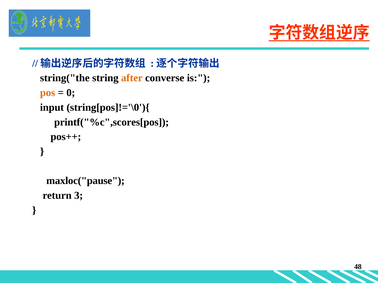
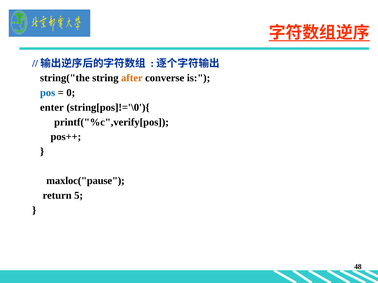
pos colour: orange -> blue
input: input -> enter
printf("%c",scores[pos: printf("%c",scores[pos -> printf("%c",verify[pos
3: 3 -> 5
